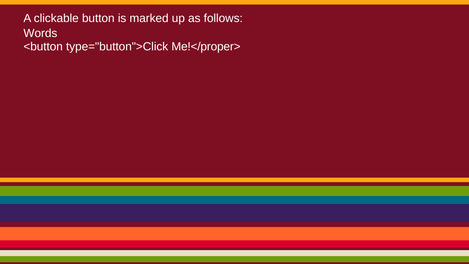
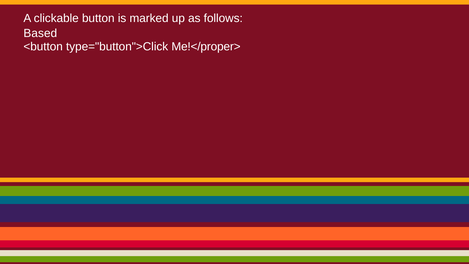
Words: Words -> Based
